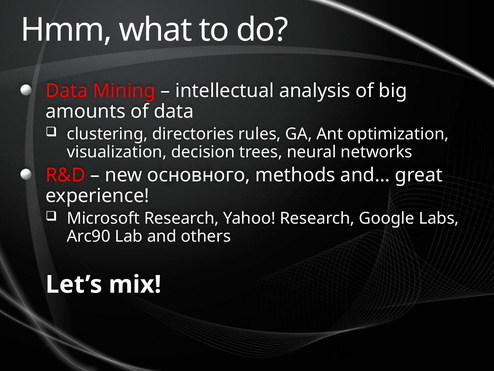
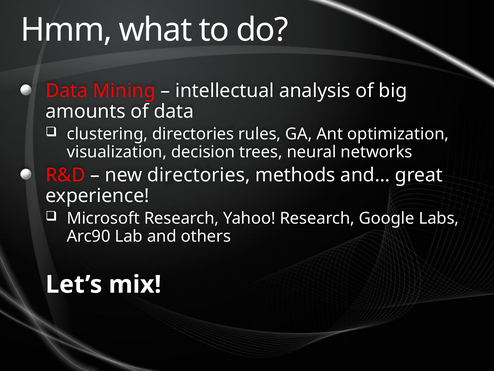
new основного: основного -> directories
